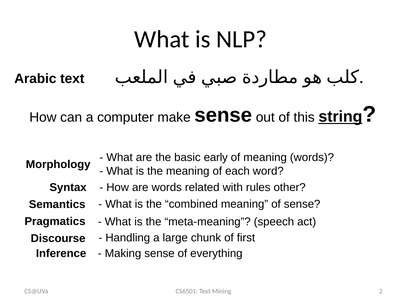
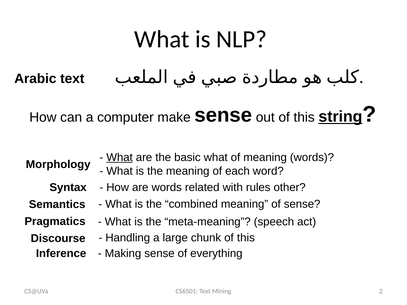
What at (120, 158) underline: none -> present
basic early: early -> what
chunk of first: first -> this
